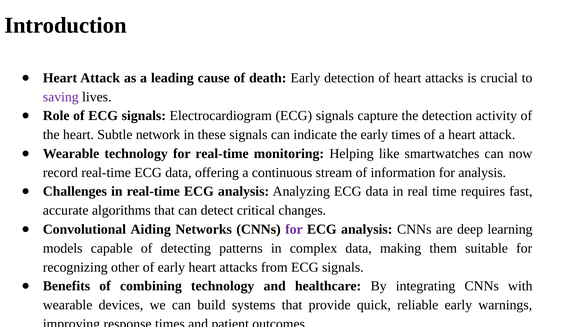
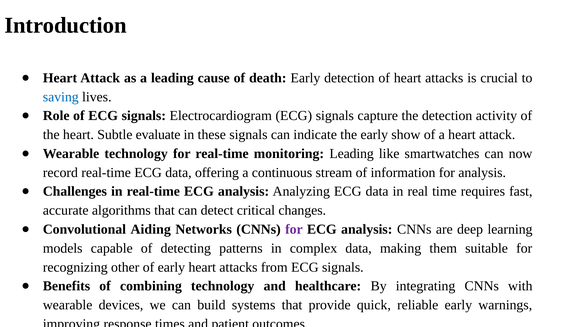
saving colour: purple -> blue
network: network -> evaluate
early times: times -> show
monitoring Helping: Helping -> Leading
